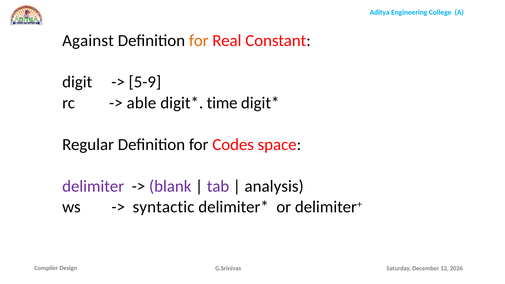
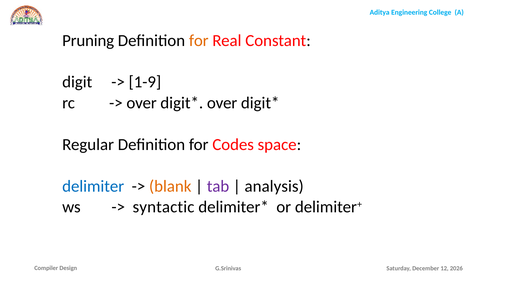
Against: Against -> Pruning
5-9: 5-9 -> 1-9
able at (141, 103): able -> over
time at (222, 103): time -> over
delimiter colour: purple -> blue
blank colour: purple -> orange
